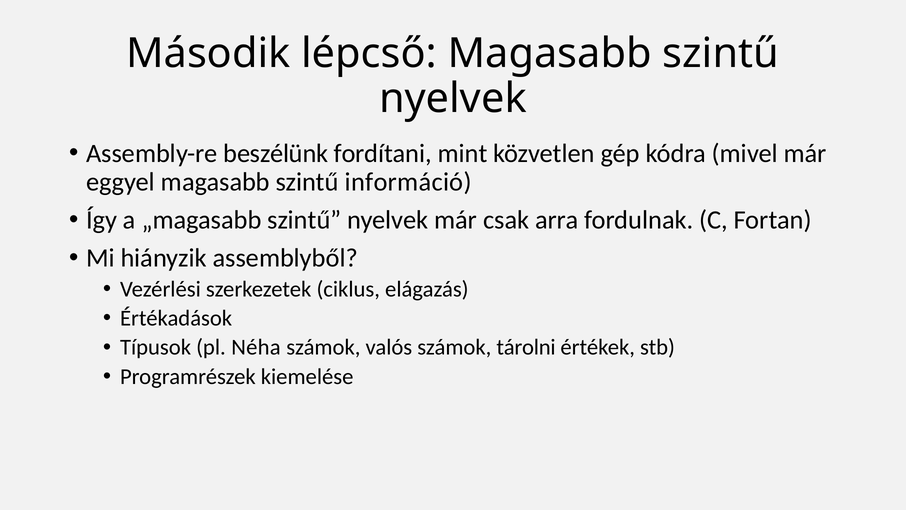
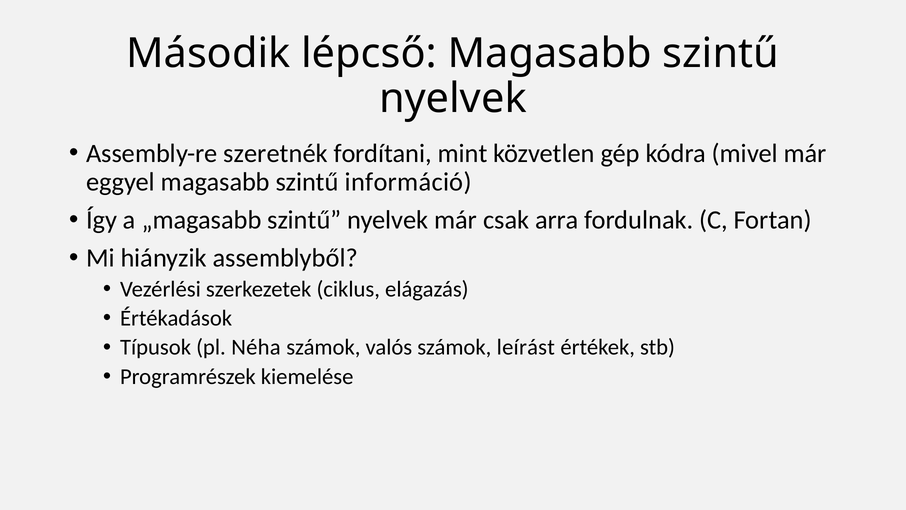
beszélünk: beszélünk -> szeretnék
tárolni: tárolni -> leírást
